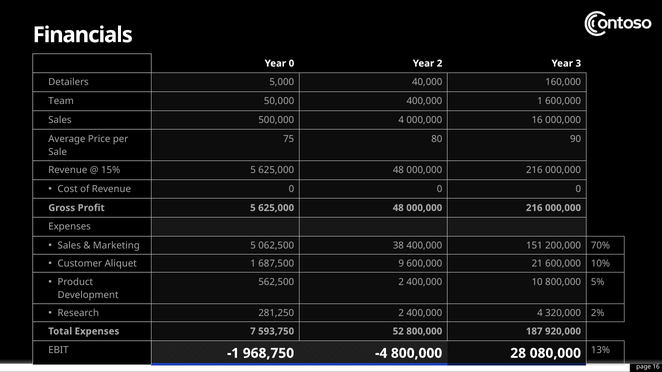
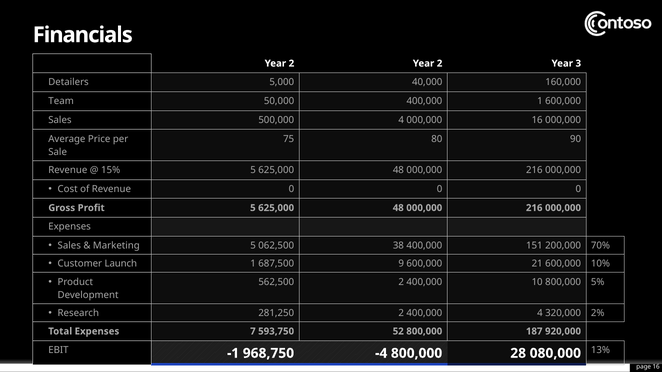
0 at (291, 63): 0 -> 2
Aliquet: Aliquet -> Launch
